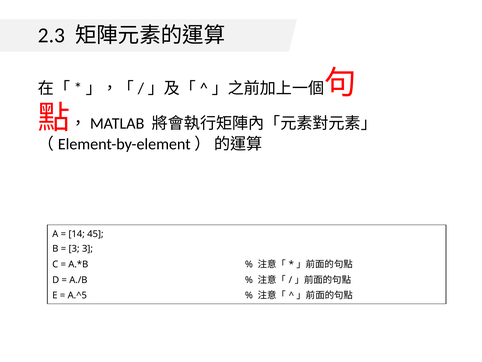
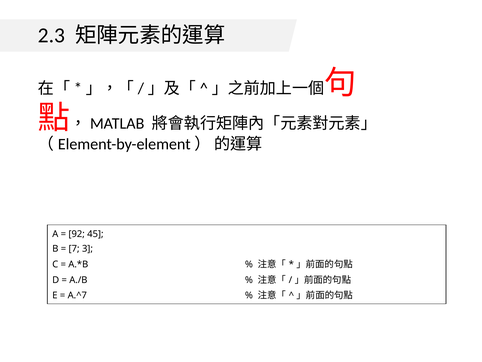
14: 14 -> 92
3 at (74, 249): 3 -> 7
A.^5: A.^5 -> A.^7
